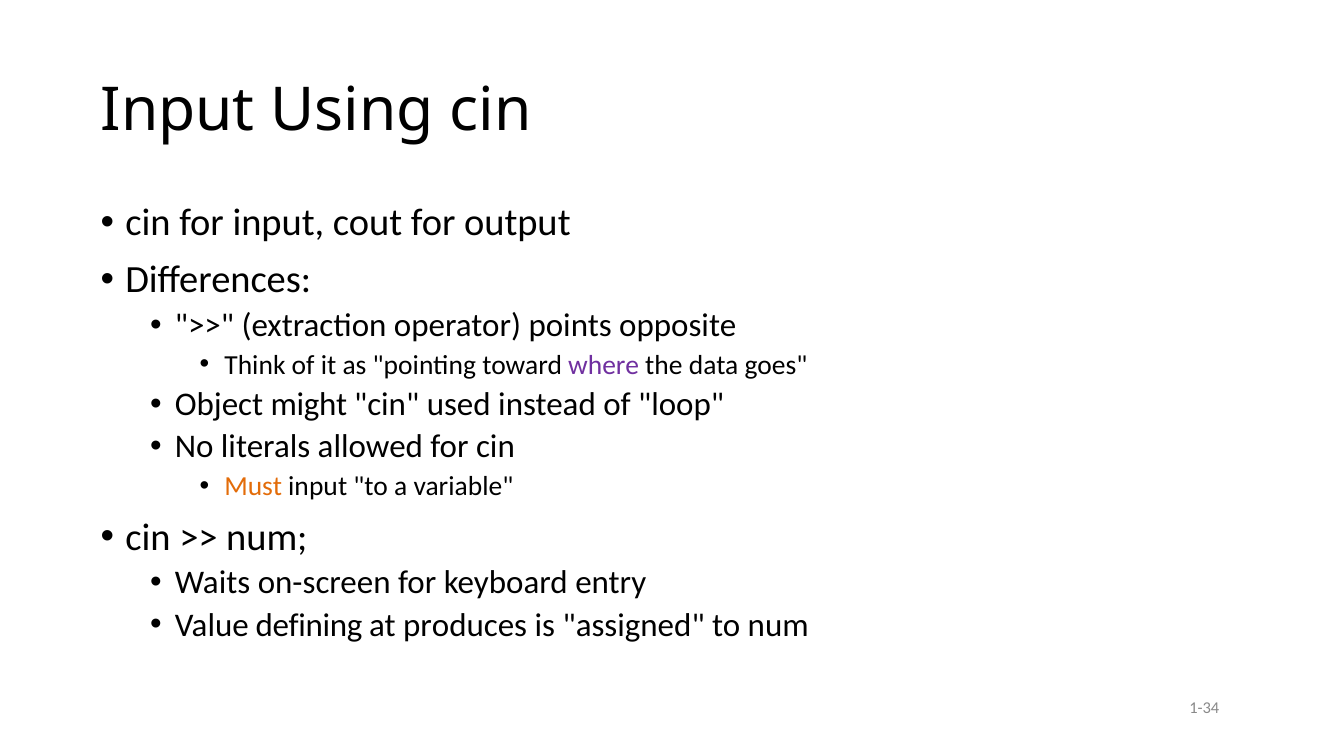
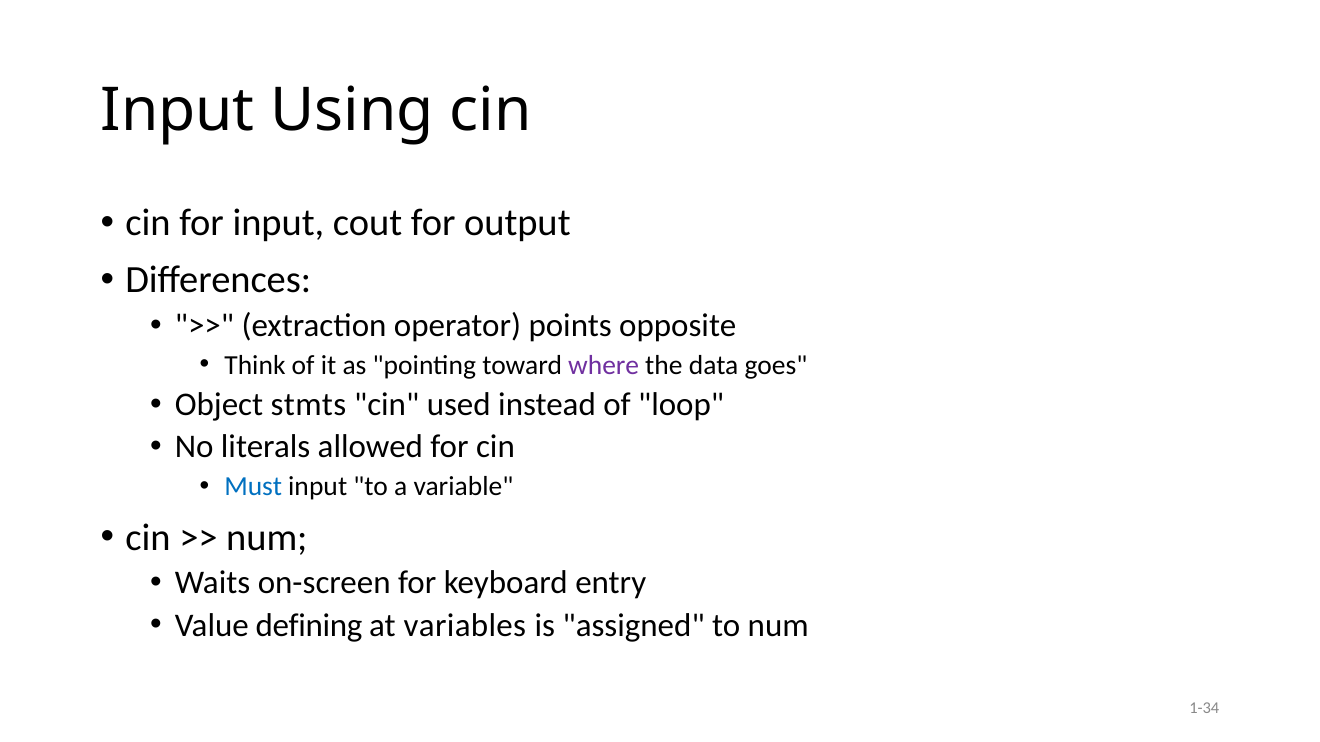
might: might -> stmts
Must colour: orange -> blue
produces: produces -> variables
